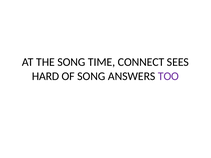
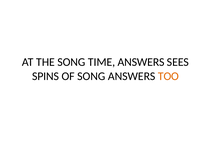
TIME CONNECT: CONNECT -> ANSWERS
HARD: HARD -> SPINS
TOO colour: purple -> orange
